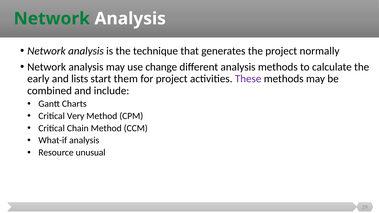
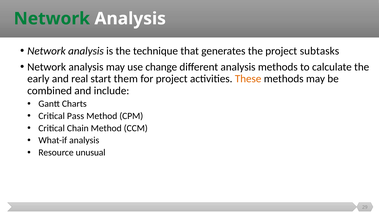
normally: normally -> subtasks
lists: lists -> real
These colour: purple -> orange
Very: Very -> Pass
